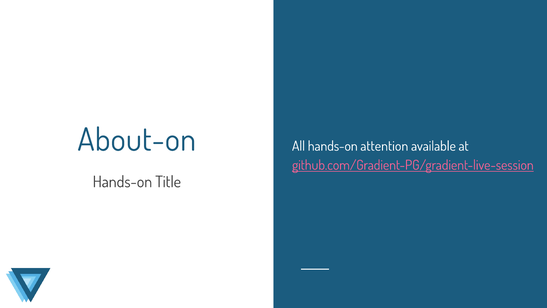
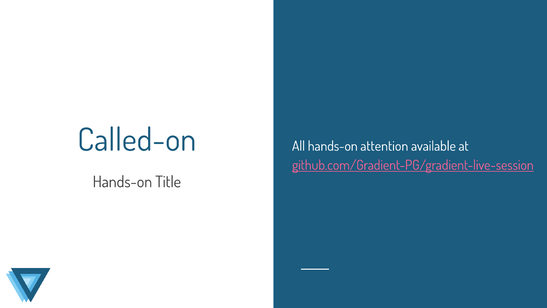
About-on: About-on -> Called-on
